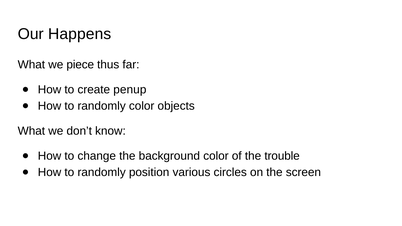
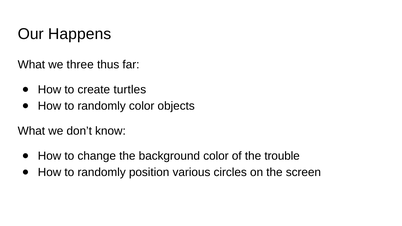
piece: piece -> three
penup: penup -> turtles
